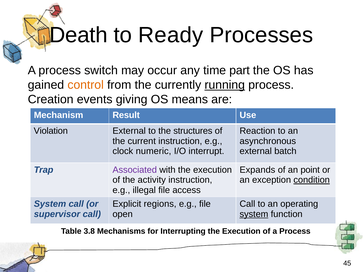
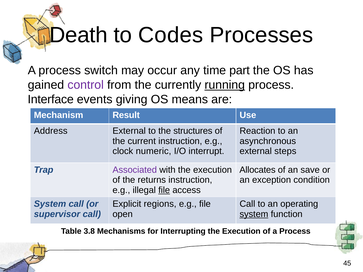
Ready: Ready -> Codes
control colour: orange -> purple
Creation: Creation -> Interface
Violation: Violation -> Address
batch: batch -> steps
Expands: Expands -> Allocates
point: point -> save
activity: activity -> returns
condition underline: present -> none
file at (164, 190) underline: none -> present
